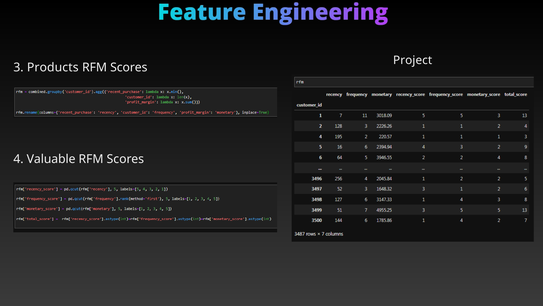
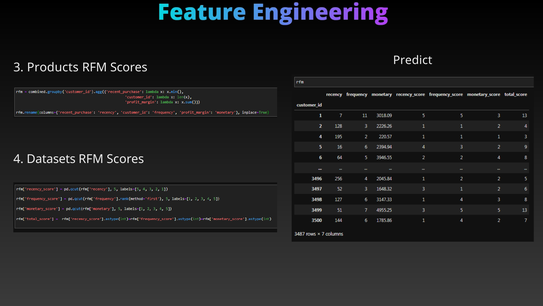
Project: Project -> Predict
Valuable: Valuable -> Datasets
